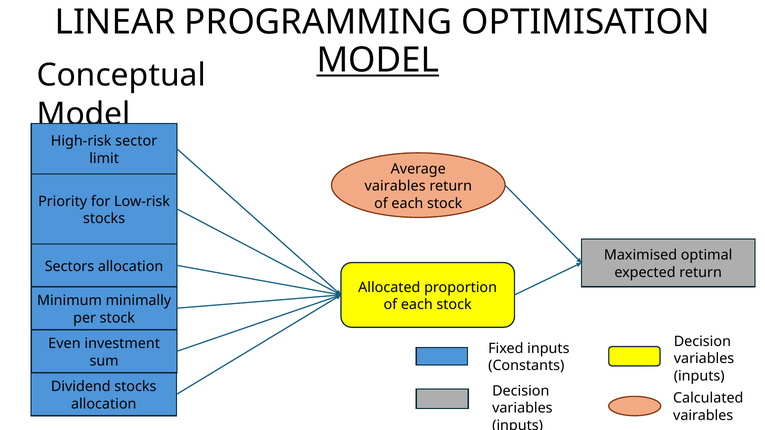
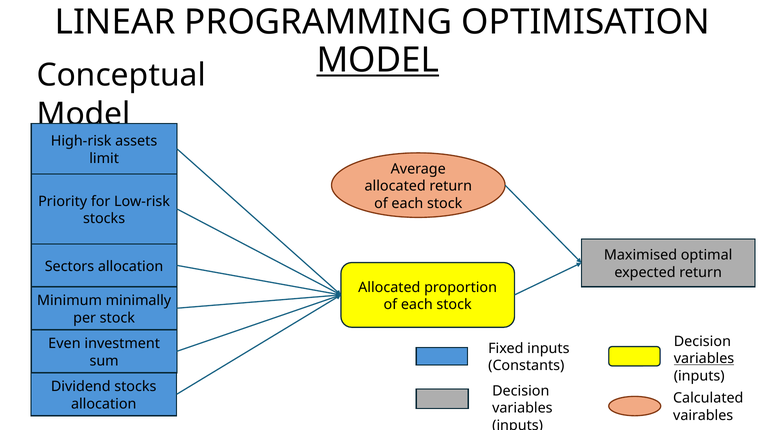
sector: sector -> assets
vairables at (395, 186): vairables -> allocated
variables at (704, 359) underline: none -> present
